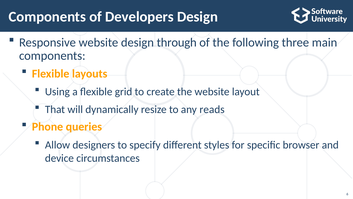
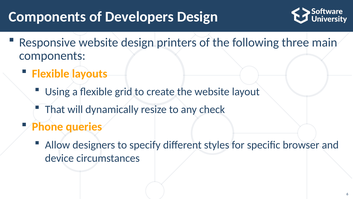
through: through -> printers
reads: reads -> check
